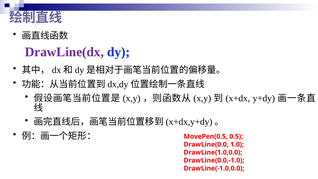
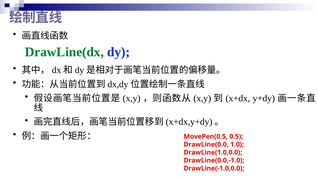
DrawLine(dx colour: purple -> green
